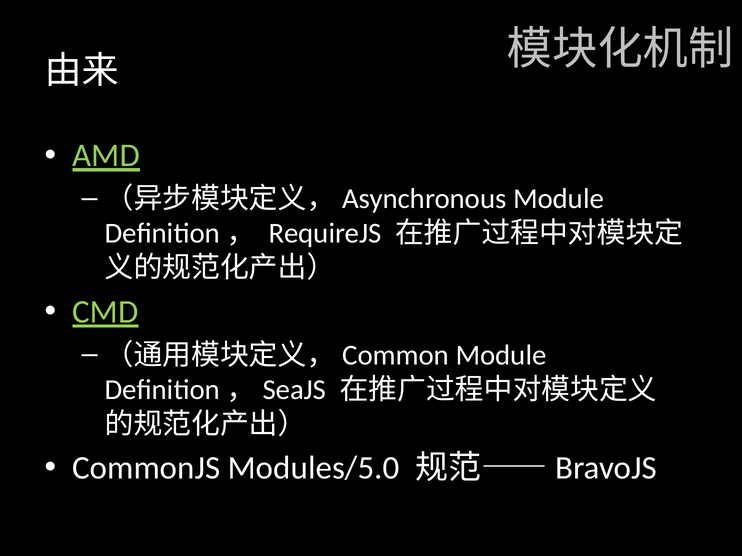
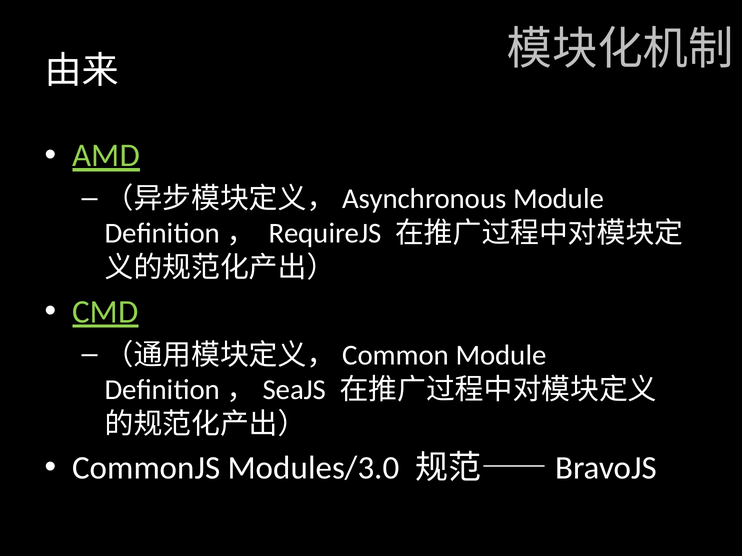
Modules/5.0: Modules/5.0 -> Modules/3.0
